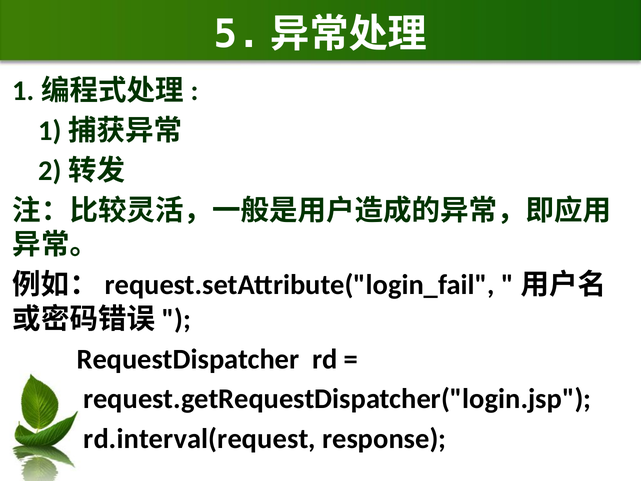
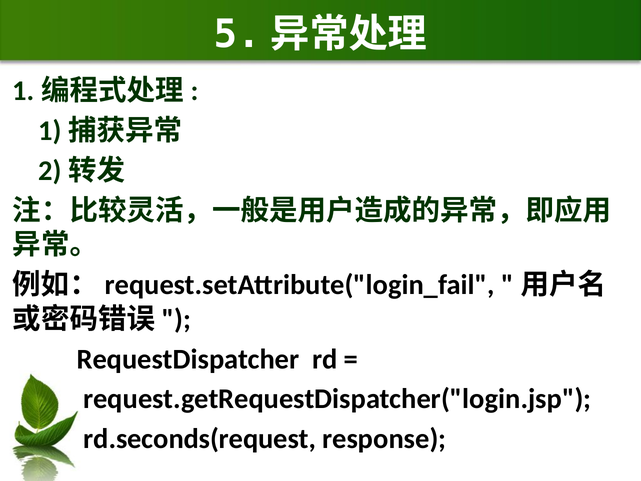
rd.interval(request: rd.interval(request -> rd.seconds(request
